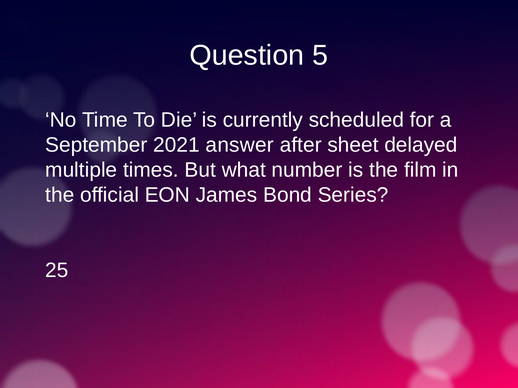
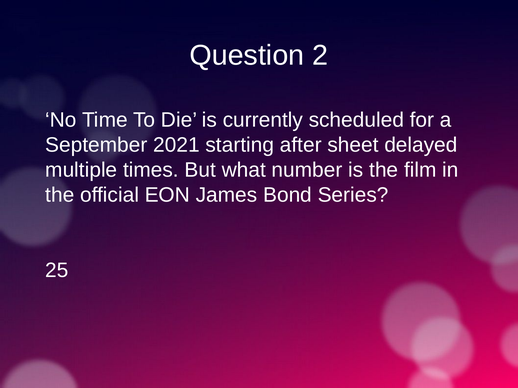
5: 5 -> 2
answer: answer -> starting
